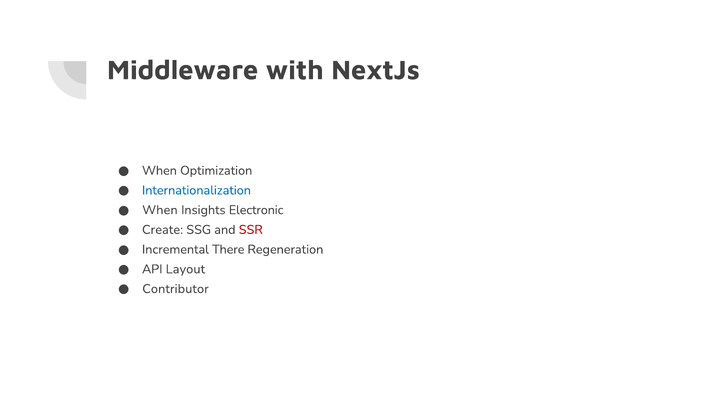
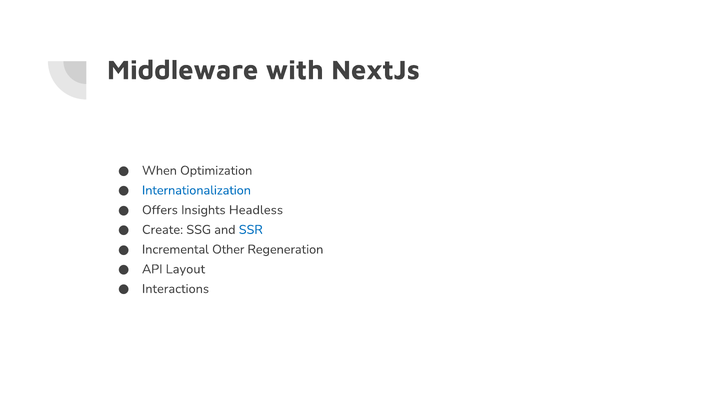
When at (160, 210): When -> Offers
Electronic: Electronic -> Headless
SSR colour: red -> blue
There: There -> Other
Contributor: Contributor -> Interactions
